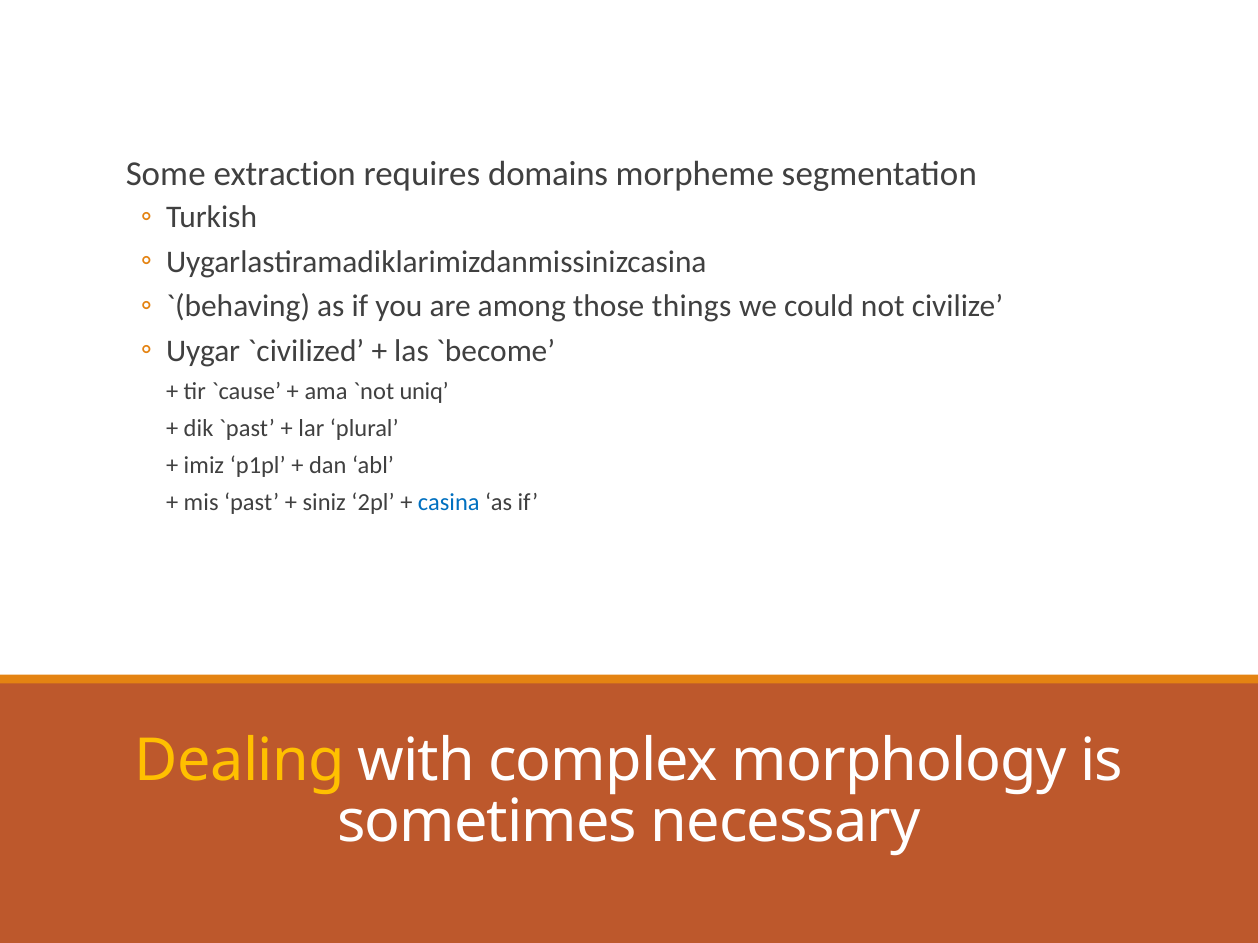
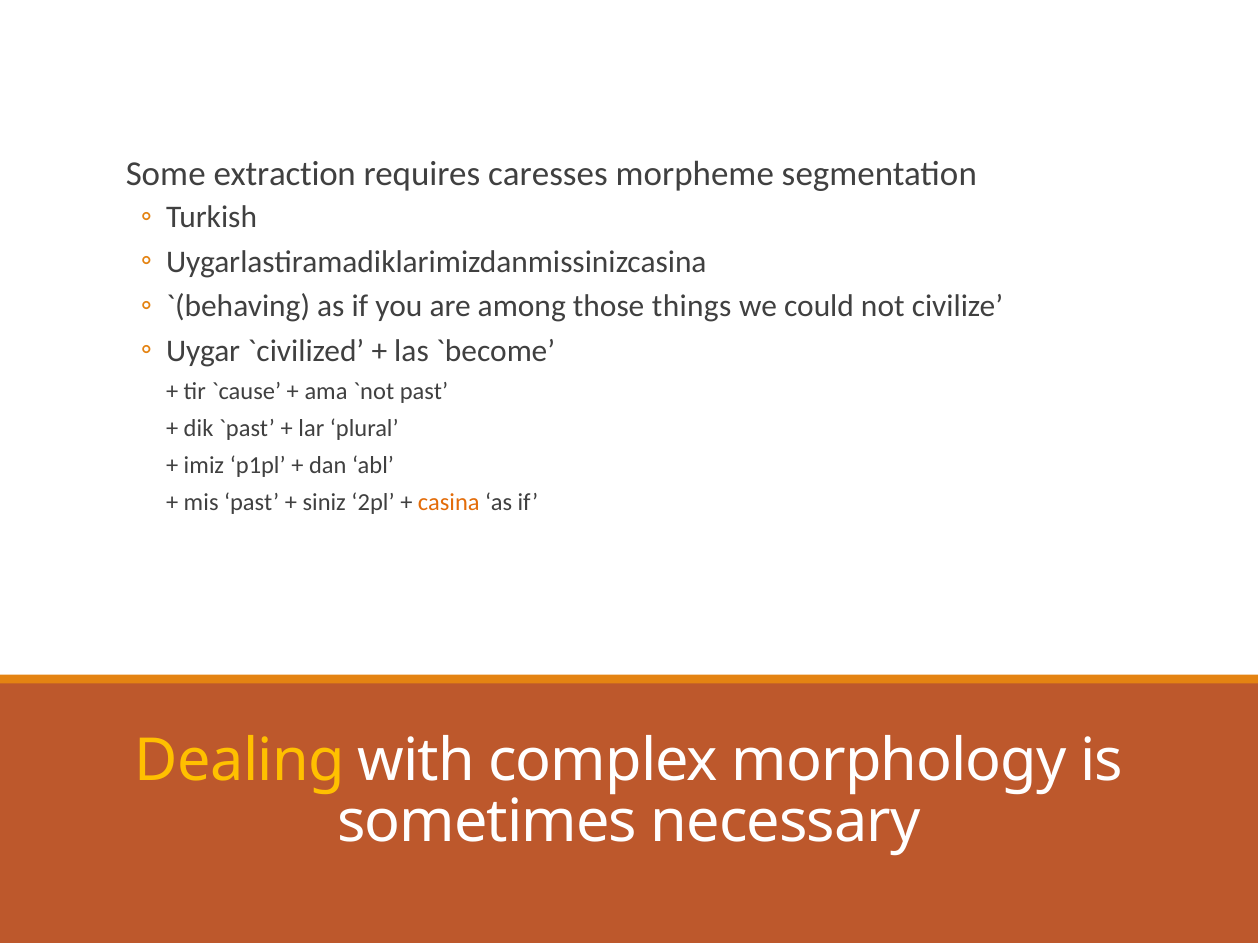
domains: domains -> caresses
uniq at (424, 392): uniq -> past
casina colour: blue -> orange
